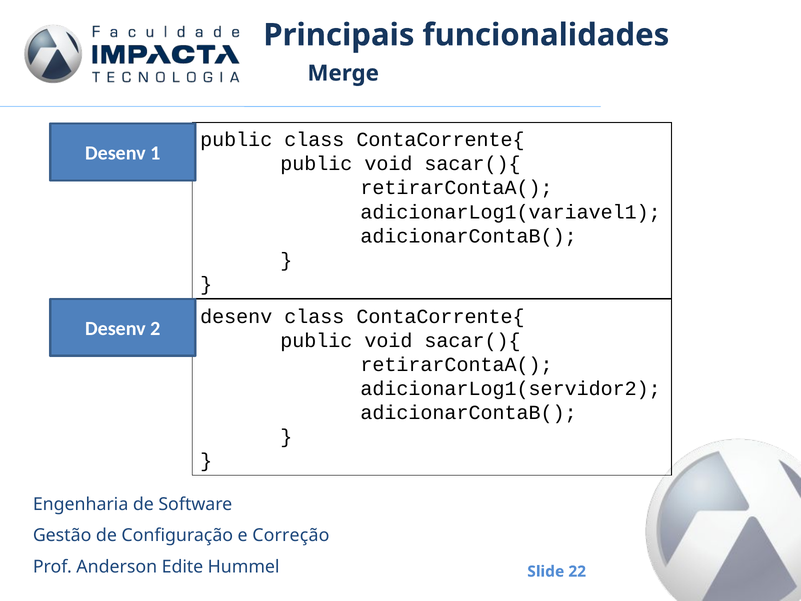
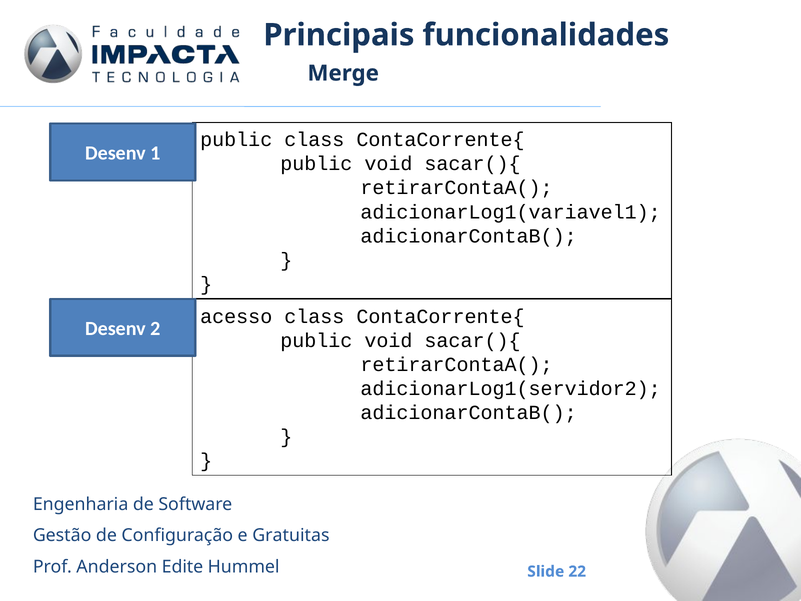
desenv at (236, 316): desenv -> acesso
Correção: Correção -> Gratuitas
